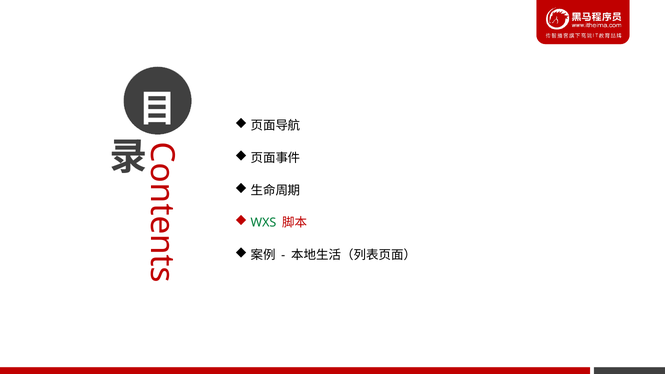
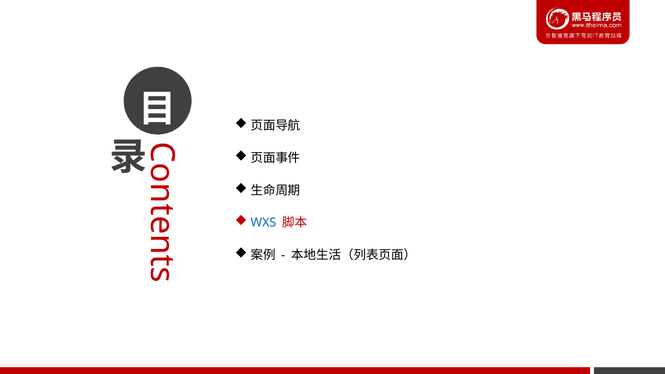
WXS colour: green -> blue
